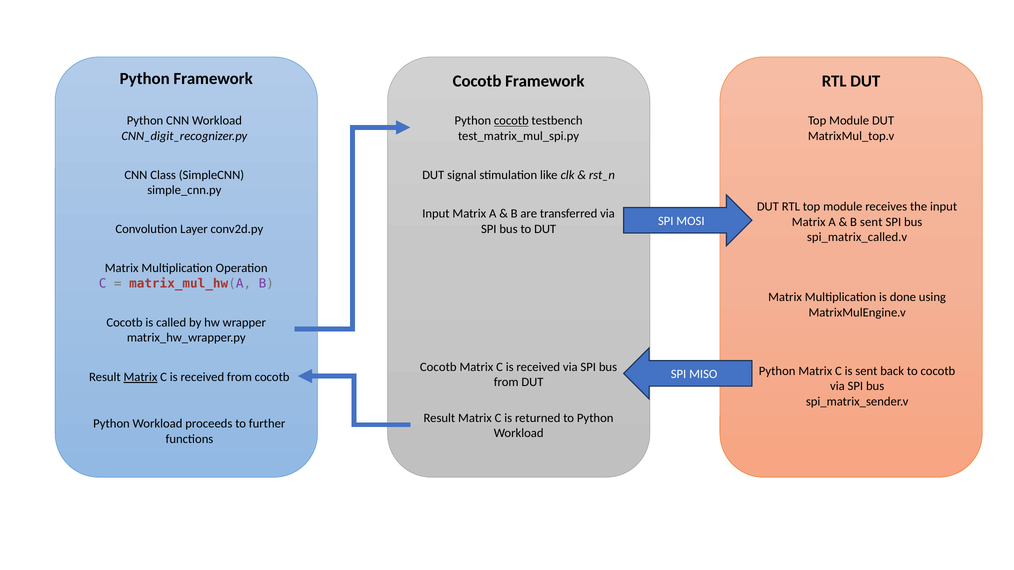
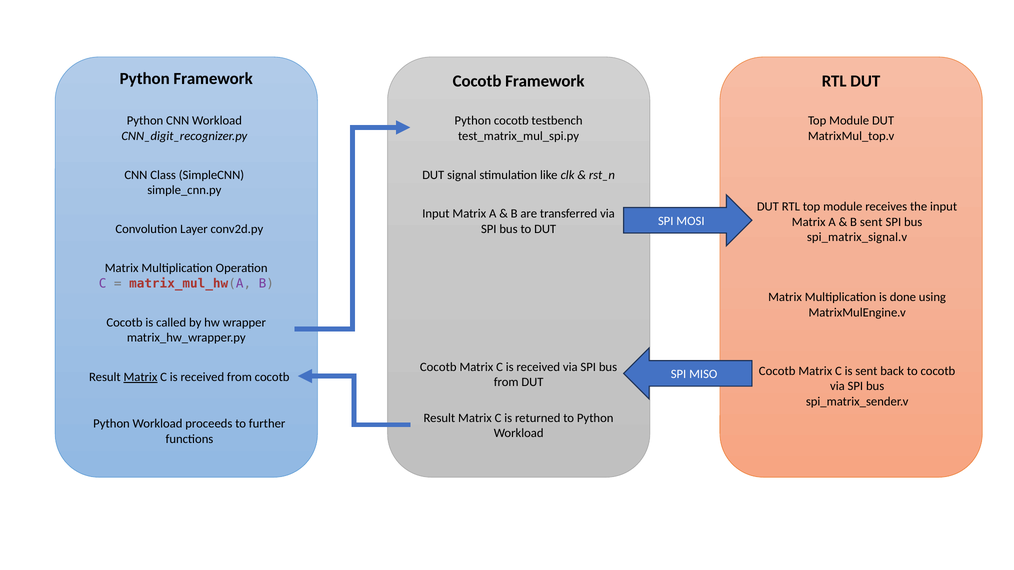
cocotb at (511, 121) underline: present -> none
spi_matrix_called.v: spi_matrix_called.v -> spi_matrix_signal.v
Python at (777, 371): Python -> Cocotb
